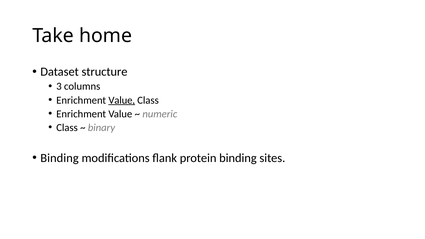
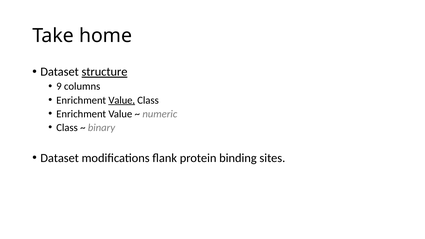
structure underline: none -> present
3: 3 -> 9
Binding at (60, 158): Binding -> Dataset
